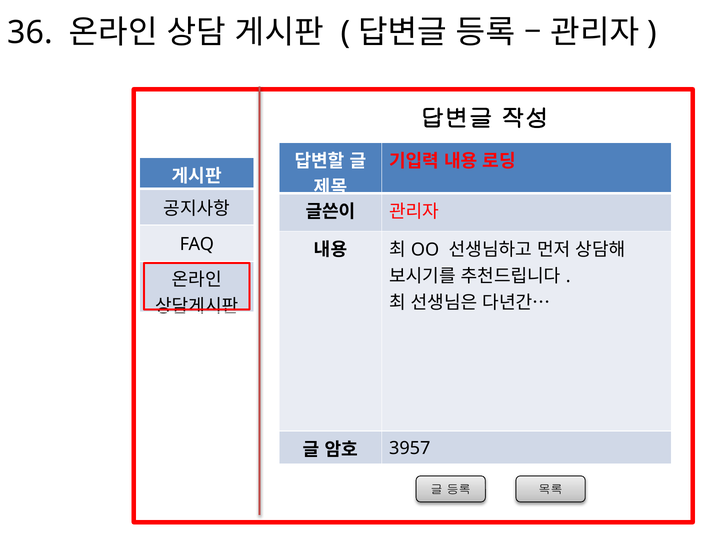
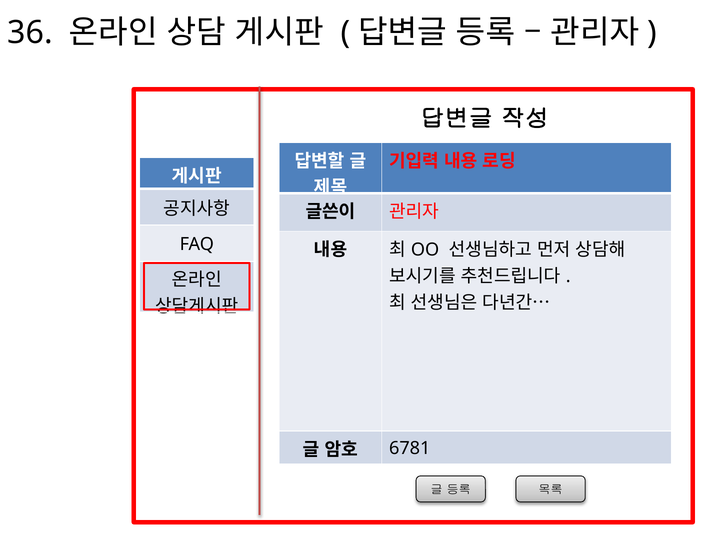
3957: 3957 -> 6781
